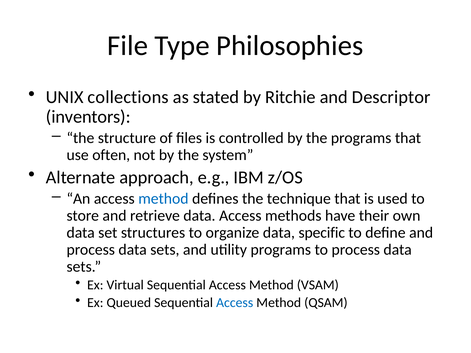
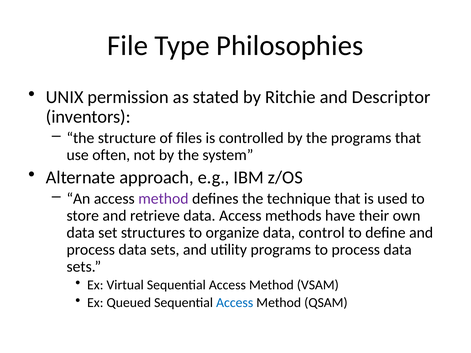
collections: collections -> permission
method at (163, 199) colour: blue -> purple
specific: specific -> control
